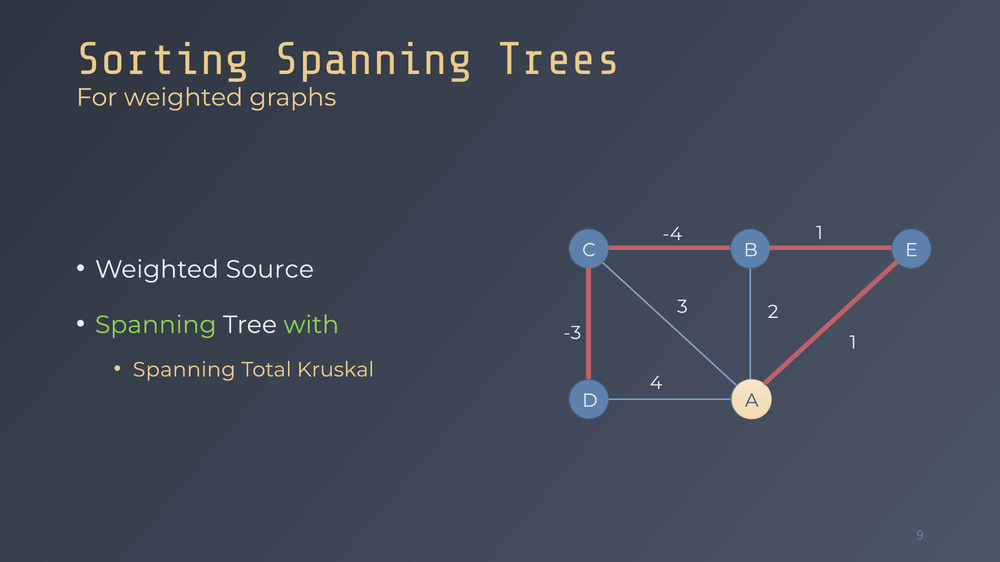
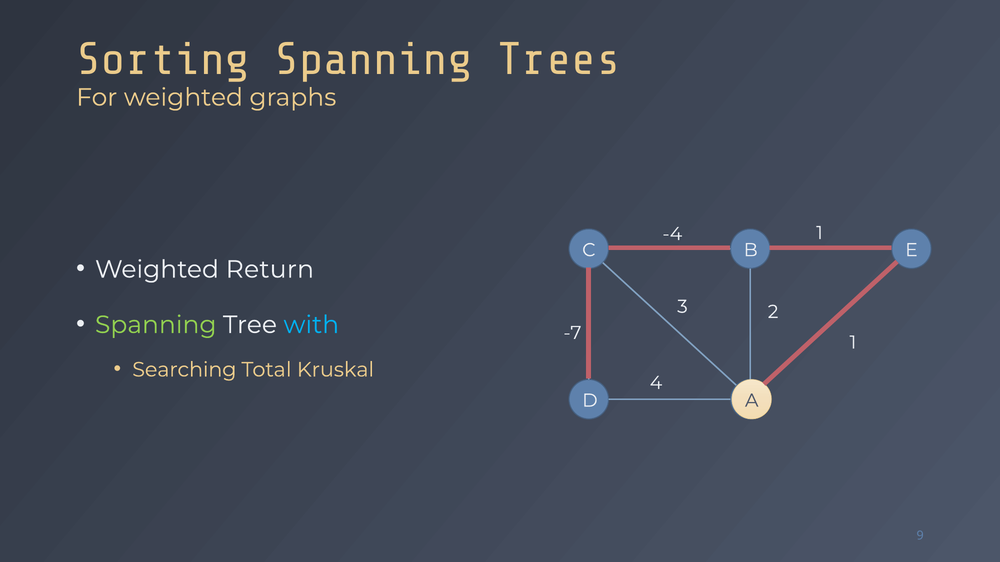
Source: Source -> Return
with colour: light green -> light blue
-3: -3 -> -7
Spanning at (184, 370): Spanning -> Searching
